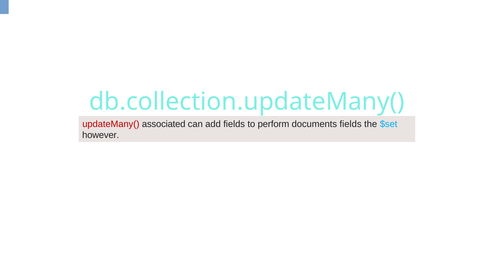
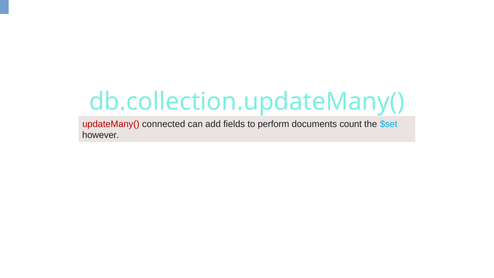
associated: associated -> connected
documents fields: fields -> count
